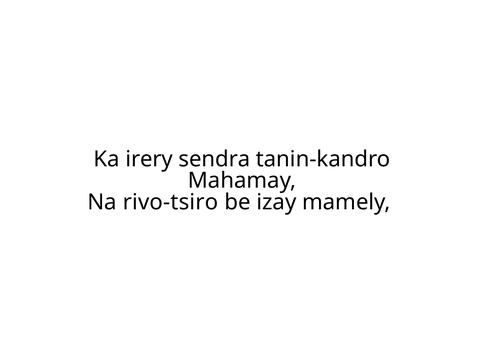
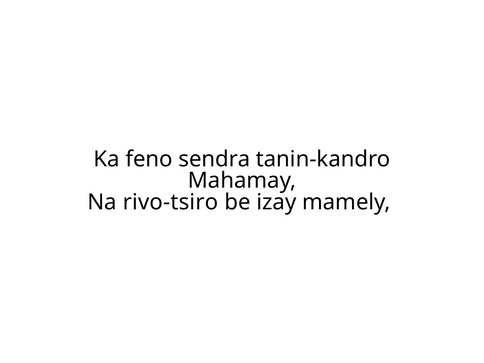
irery: irery -> feno
